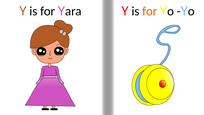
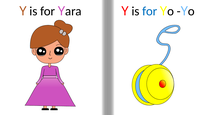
for at (150, 11) colour: orange -> blue
